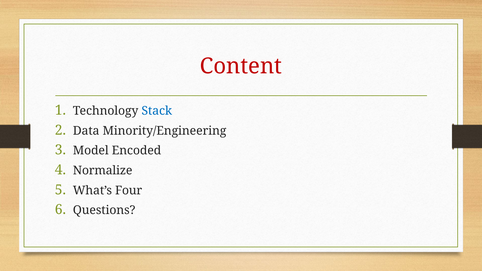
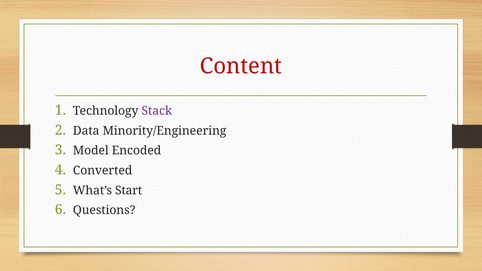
Stack colour: blue -> purple
Normalize: Normalize -> Converted
Four: Four -> Start
